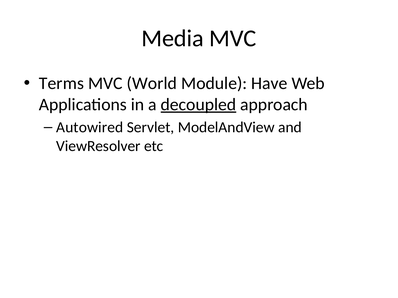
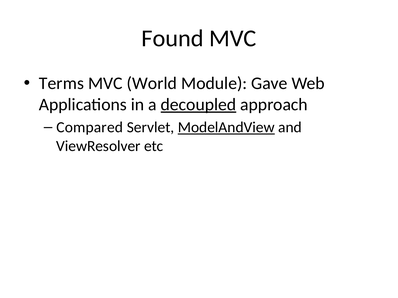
Media: Media -> Found
Have: Have -> Gave
Autowired: Autowired -> Compared
ModelAndView underline: none -> present
